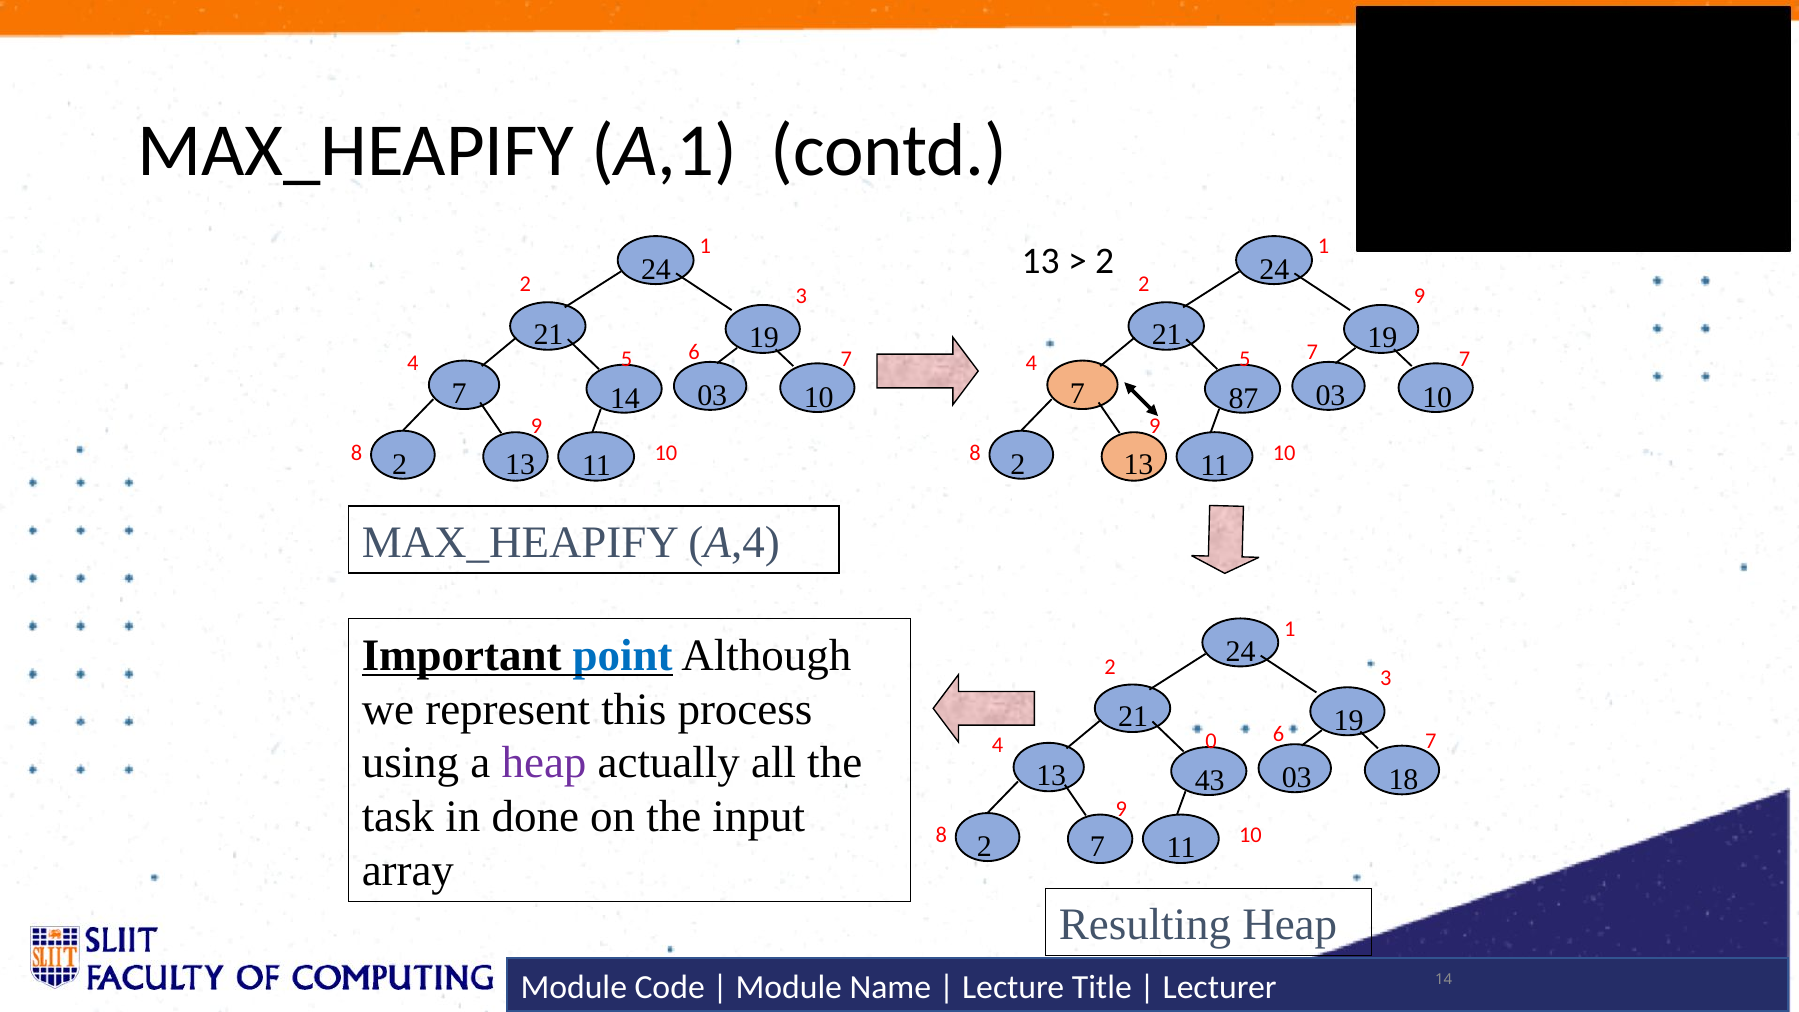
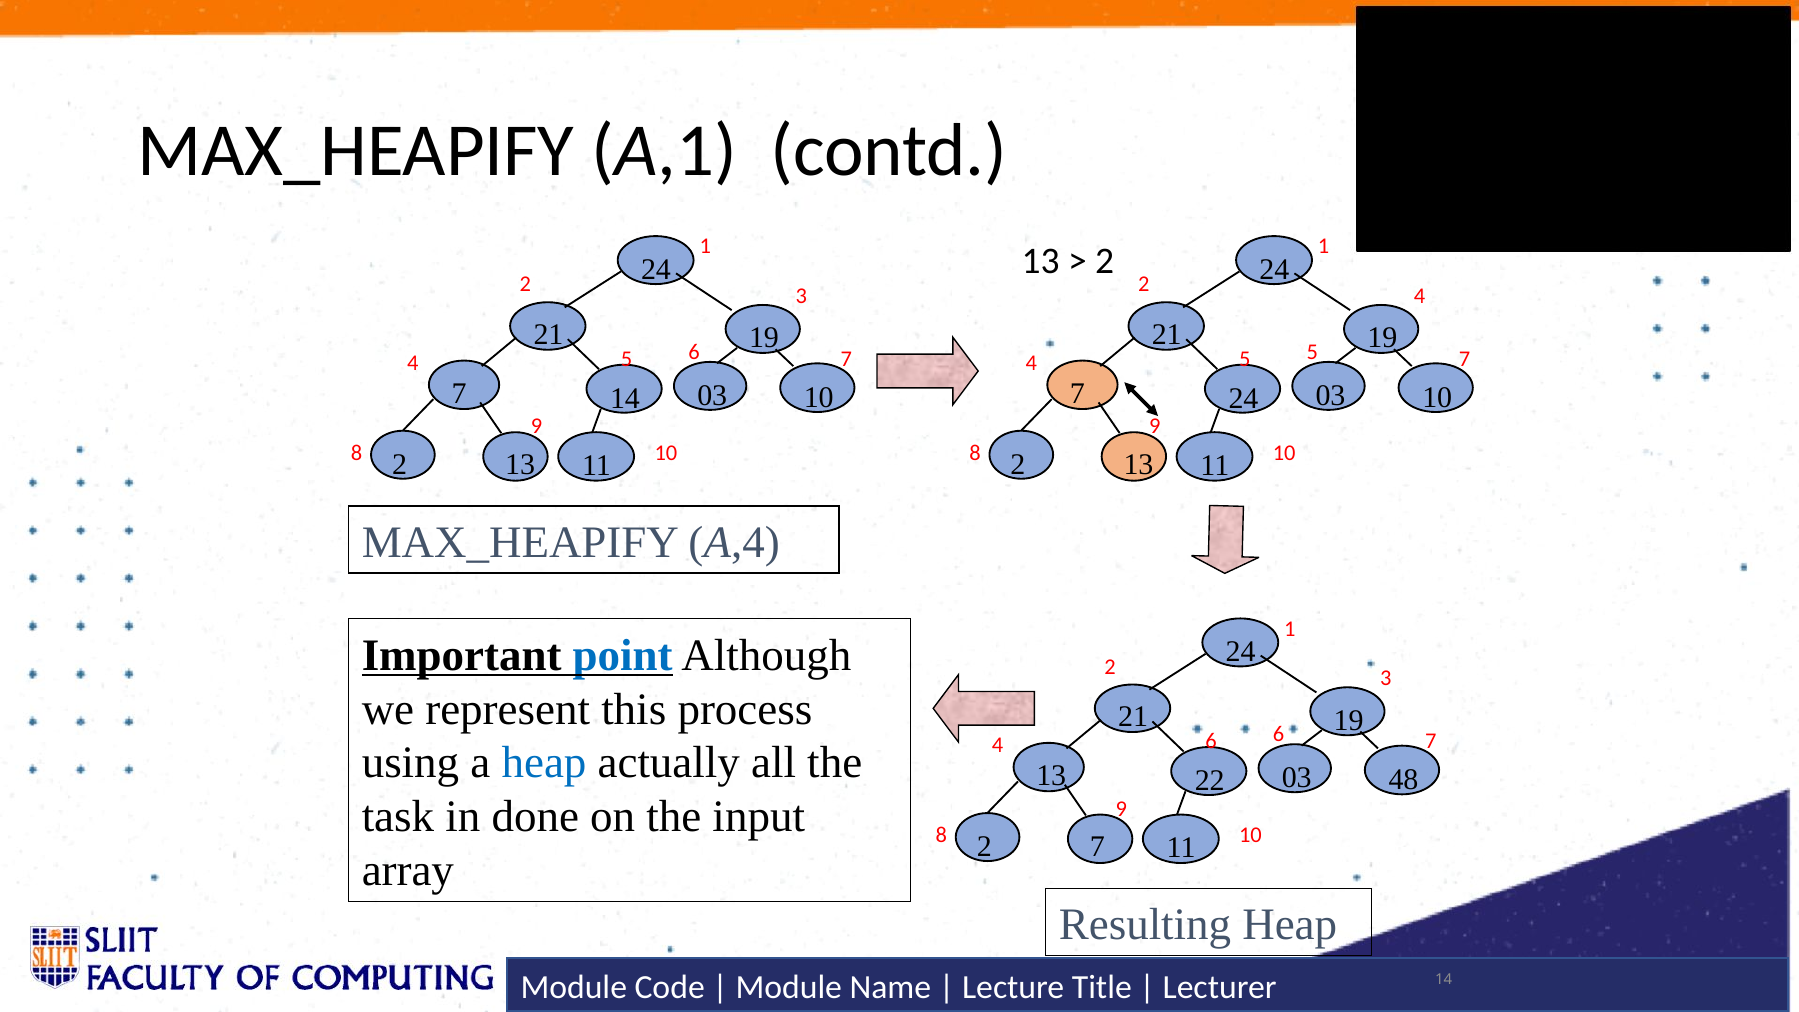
2 9: 9 -> 4
5 7: 7 -> 5
7 87: 87 -> 24
4 0: 0 -> 6
heap at (544, 763) colour: purple -> blue
43: 43 -> 22
18: 18 -> 48
